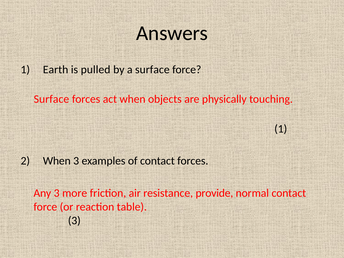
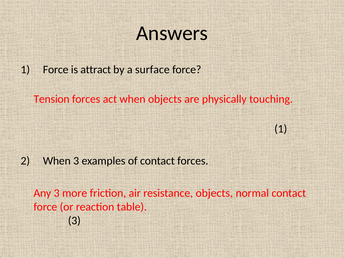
1 Earth: Earth -> Force
pulled: pulled -> attract
Surface at (51, 99): Surface -> Tension
resistance provide: provide -> objects
